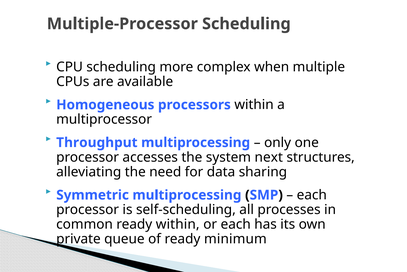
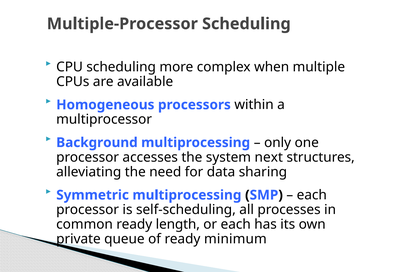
Throughput: Throughput -> Background
ready within: within -> length
